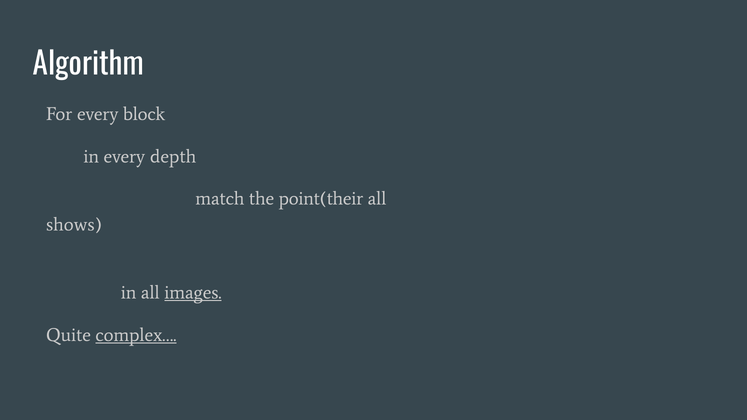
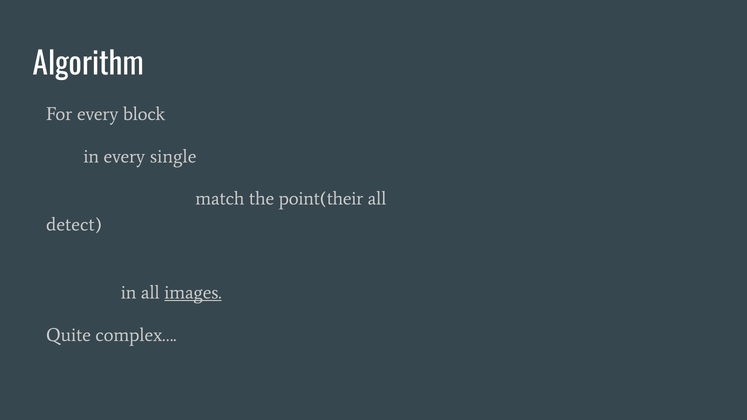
depth: depth -> single
shows: shows -> detect
complex… underline: present -> none
